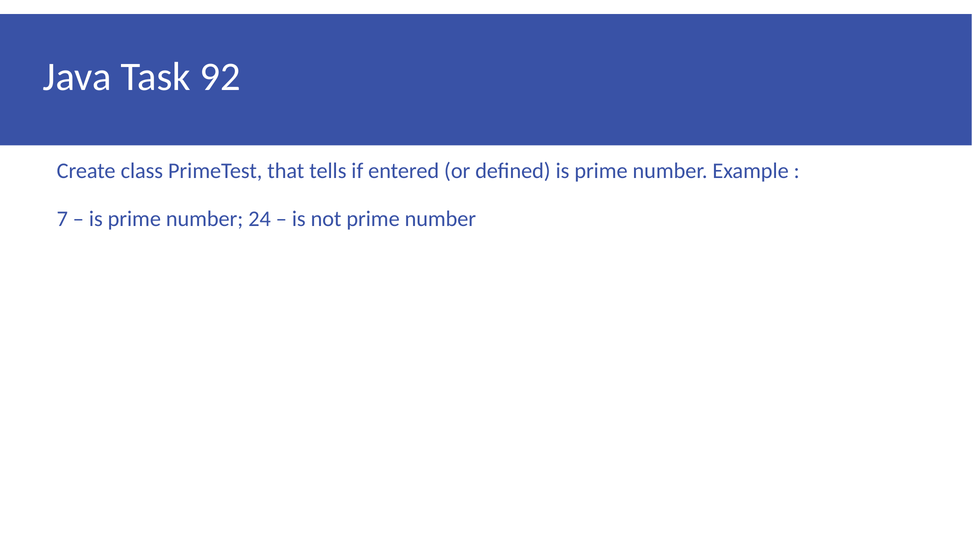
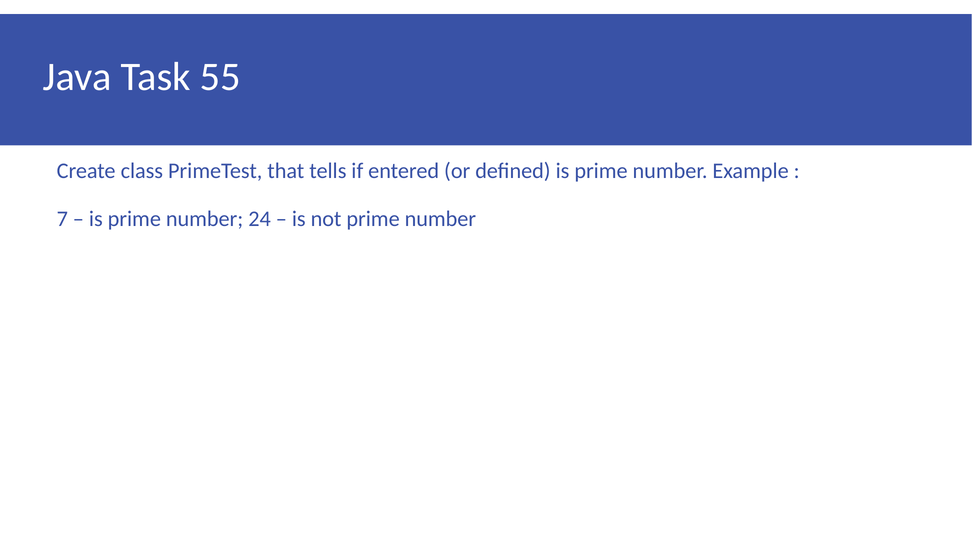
92: 92 -> 55
